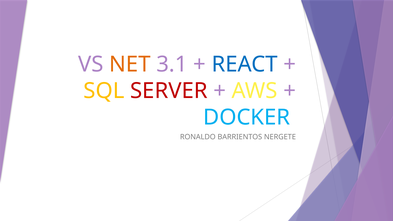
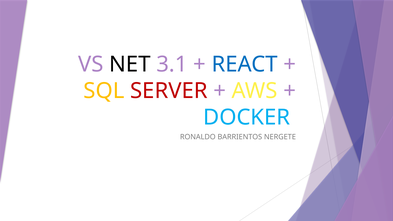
NET colour: orange -> black
